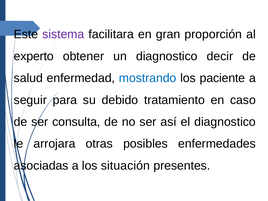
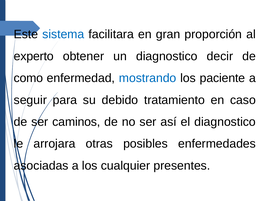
sistema colour: purple -> blue
salud: salud -> como
consulta: consulta -> caminos
situación: situación -> cualquier
